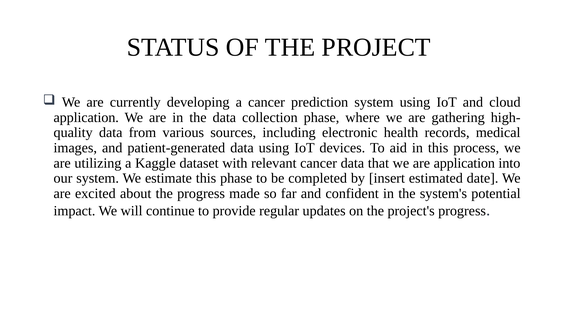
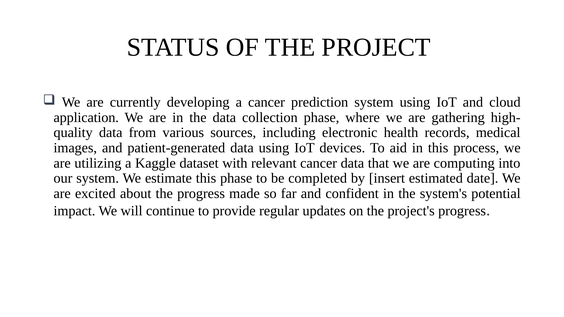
are application: application -> computing
